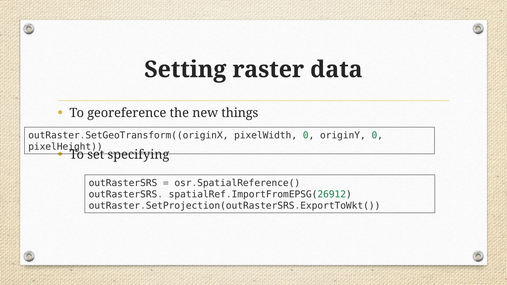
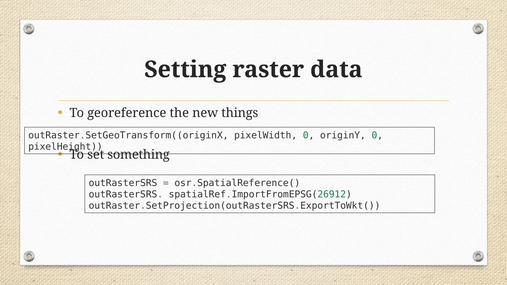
specifying: specifying -> something
